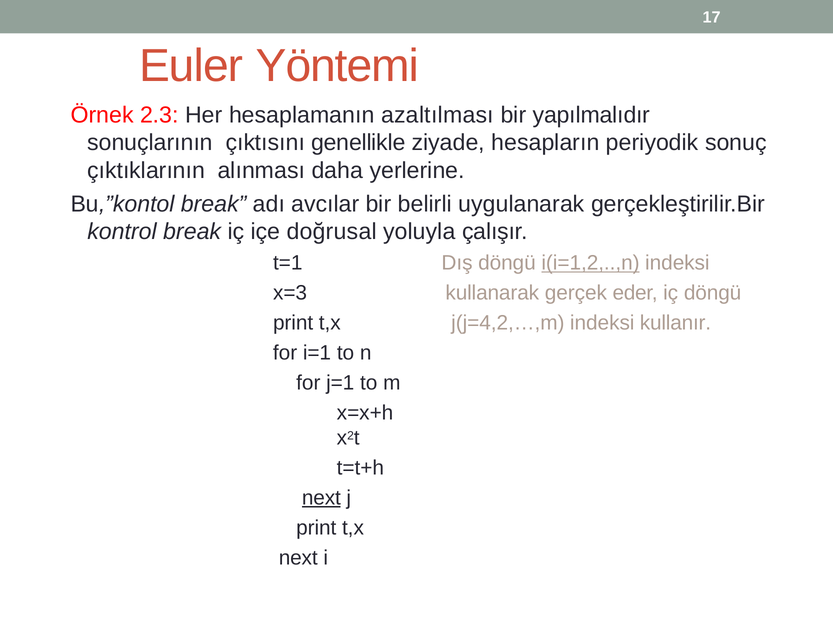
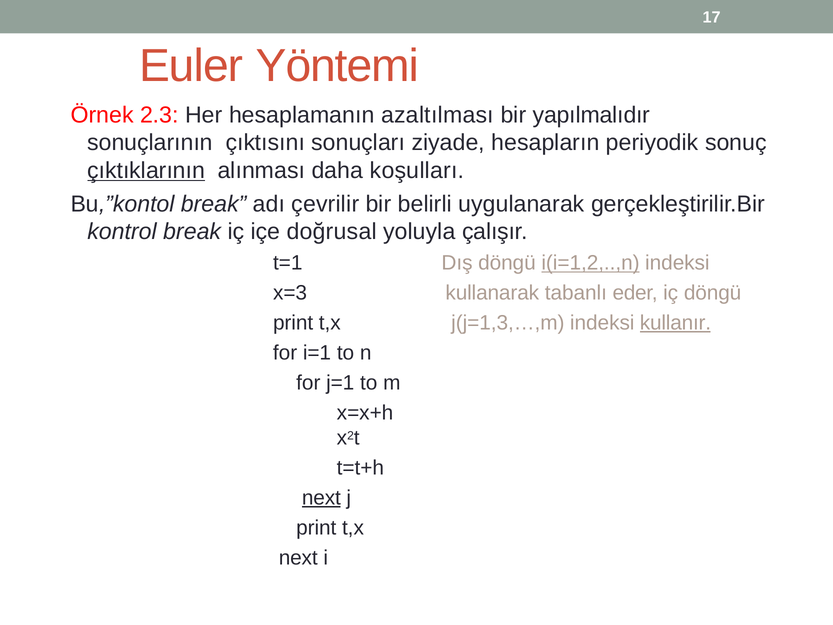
genellikle: genellikle -> sonuçları
çıktıklarının underline: none -> present
yerlerine: yerlerine -> koşulları
avcılar: avcılar -> çevrilir
gerçek: gerçek -> tabanlı
j(j=4,2,…,m: j(j=4,2,…,m -> j(j=1,3,…,m
kullanır underline: none -> present
